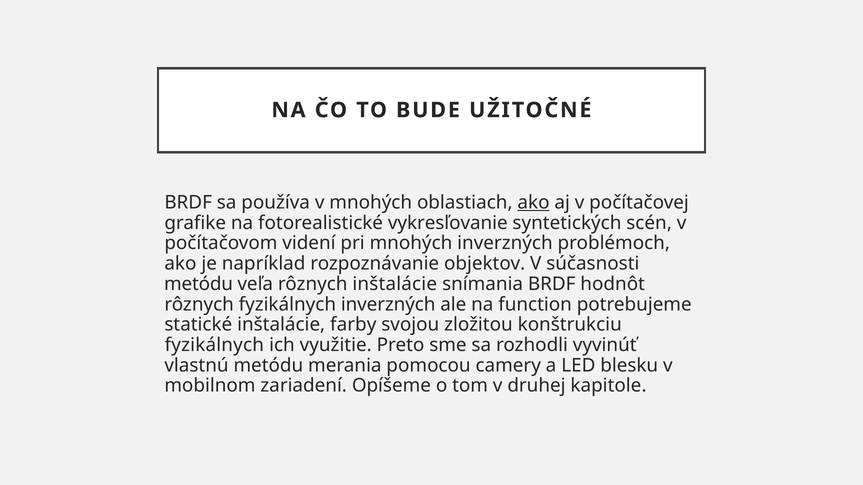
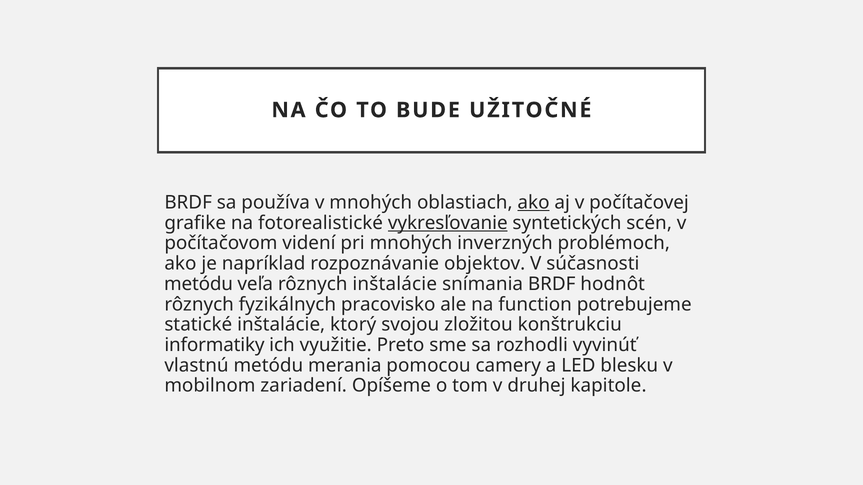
vykresľovanie underline: none -> present
fyzikálnych inverzných: inverzných -> pracovisko
farby: farby -> ktorý
fyzikálnych at (214, 345): fyzikálnych -> informatiky
